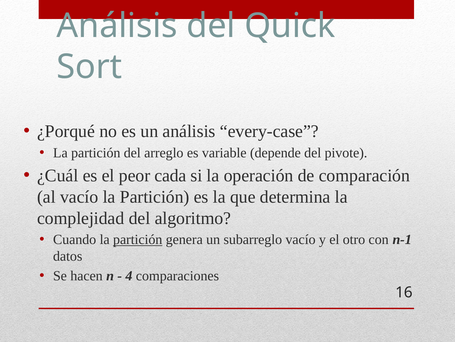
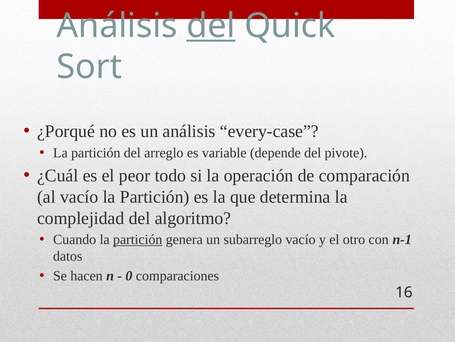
del at (211, 26) underline: none -> present
cada: cada -> todo
4: 4 -> 0
